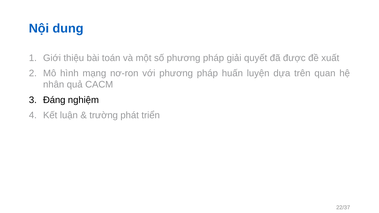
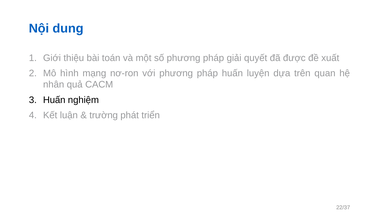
Đáng at (54, 100): Đáng -> Huấn
